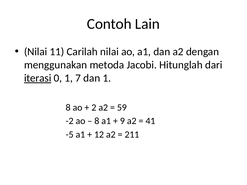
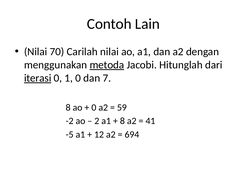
11: 11 -> 70
metoda underline: none -> present
1 7: 7 -> 0
dan 1: 1 -> 7
2 at (94, 108): 2 -> 0
8 at (97, 121): 8 -> 2
9 at (122, 121): 9 -> 8
211: 211 -> 694
